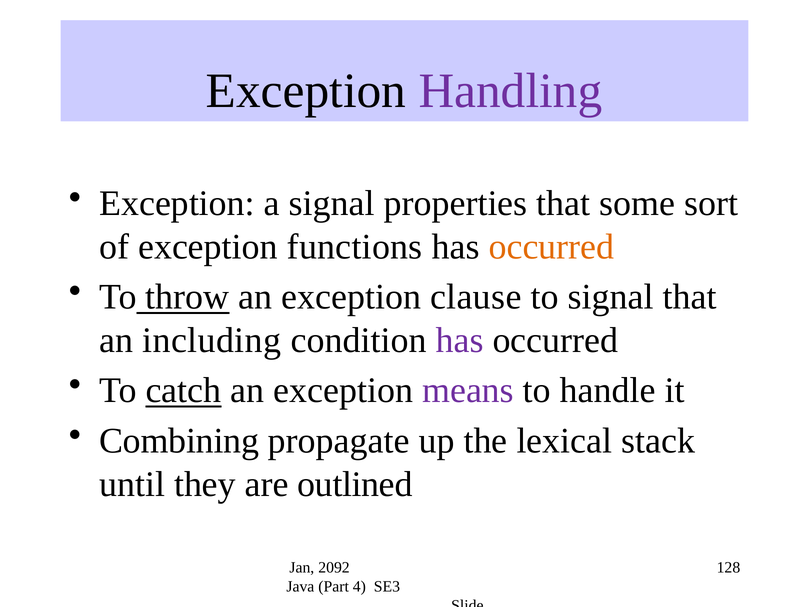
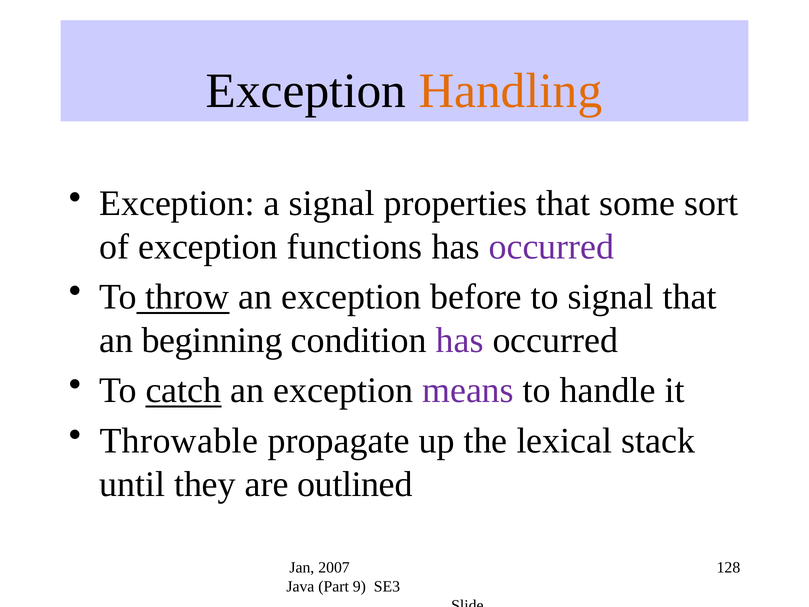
Handling colour: purple -> orange
occurred at (551, 247) colour: orange -> purple
clause: clause -> before
including: including -> beginning
Combining: Combining -> Throwable
2092: 2092 -> 2007
4: 4 -> 9
